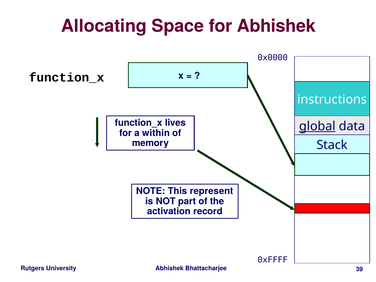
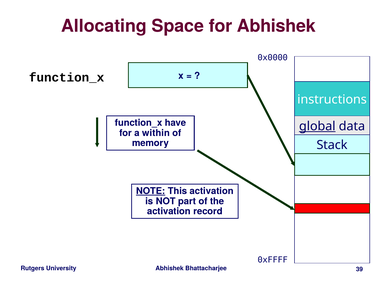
lives: lives -> have
NOTE underline: none -> present
This represent: represent -> activation
